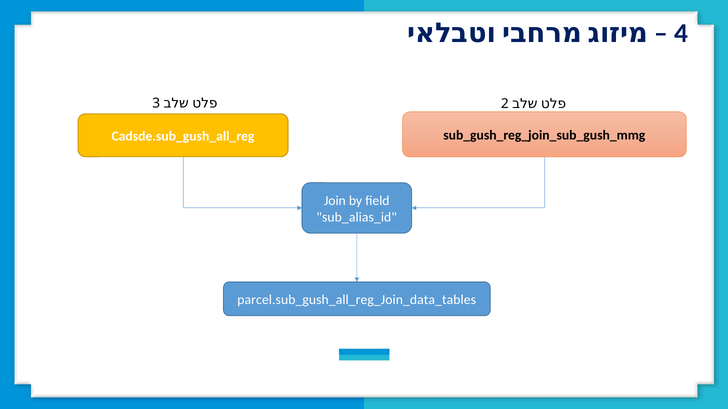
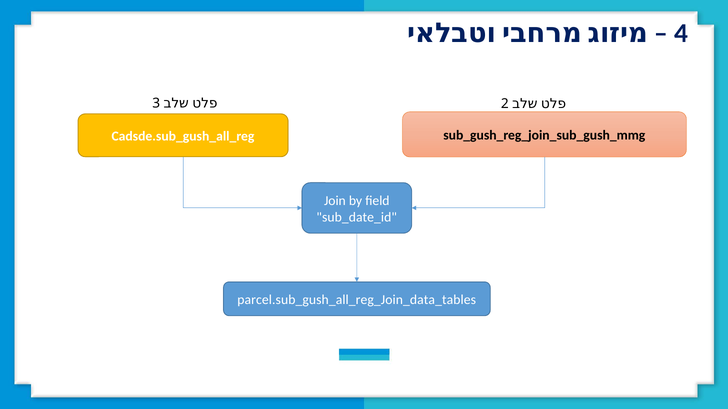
sub_alias_id: sub_alias_id -> sub_date_id
